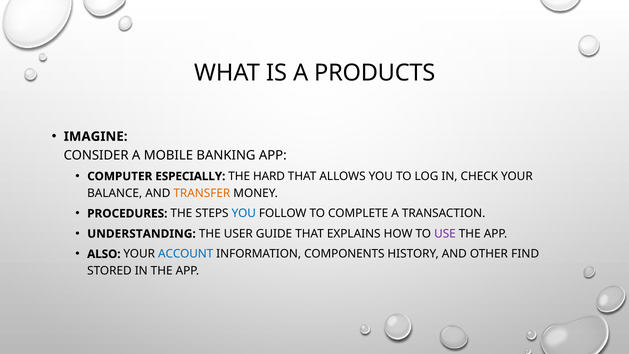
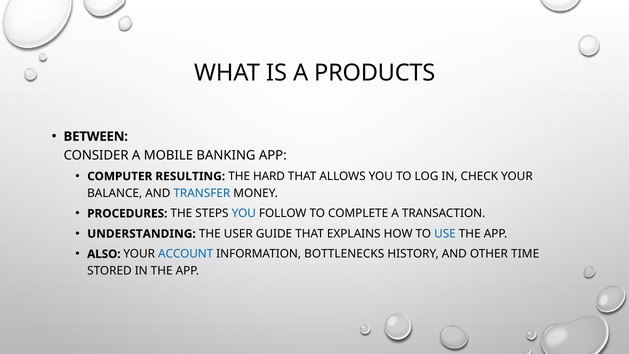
IMAGINE: IMAGINE -> BETWEEN
ESPECIALLY: ESPECIALLY -> RESULTING
TRANSFER colour: orange -> blue
USE colour: purple -> blue
COMPONENTS: COMPONENTS -> BOTTLENECKS
FIND: FIND -> TIME
